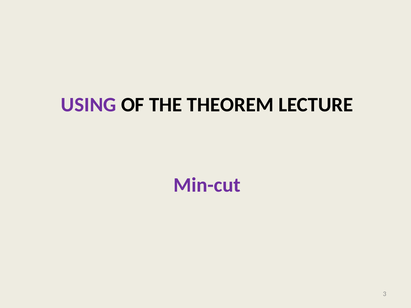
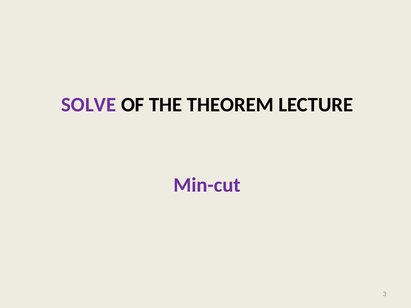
USING: USING -> SOLVE
